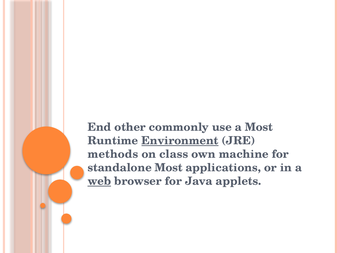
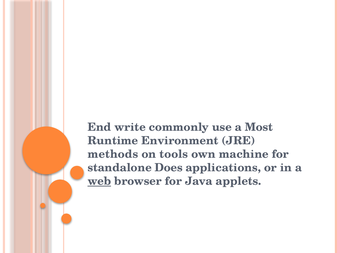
other: other -> write
Environment underline: present -> none
class: class -> tools
standalone Most: Most -> Does
